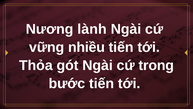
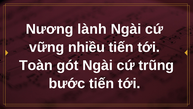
Thỏa: Thỏa -> Toàn
trong: trong -> trũng
